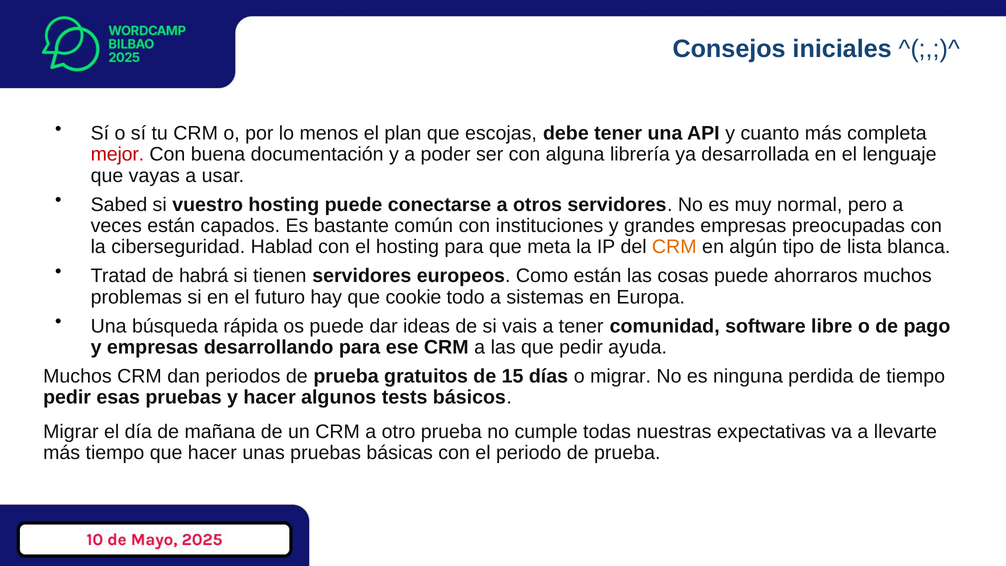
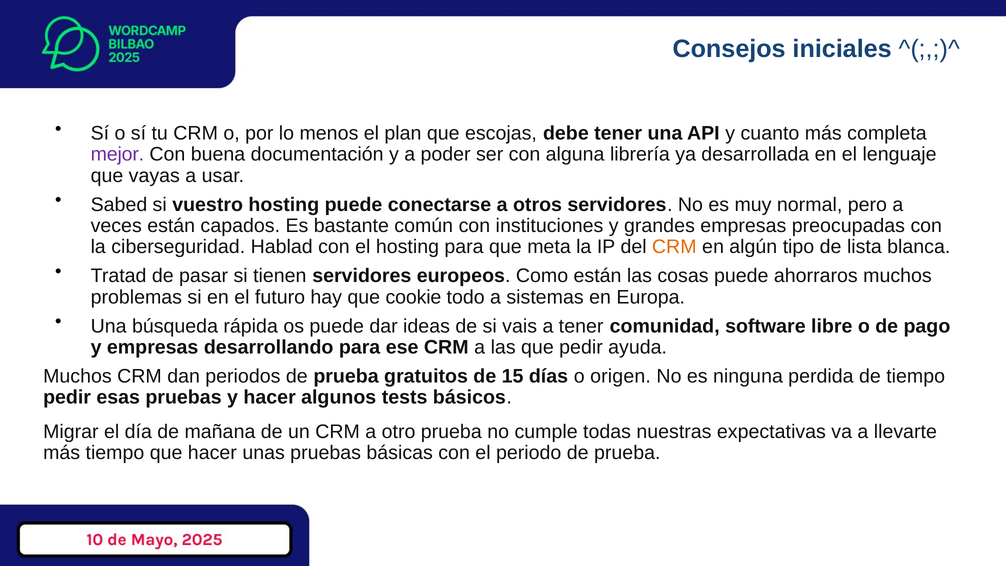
mejor colour: red -> purple
habrá: habrá -> pasar
o migrar: migrar -> origen
